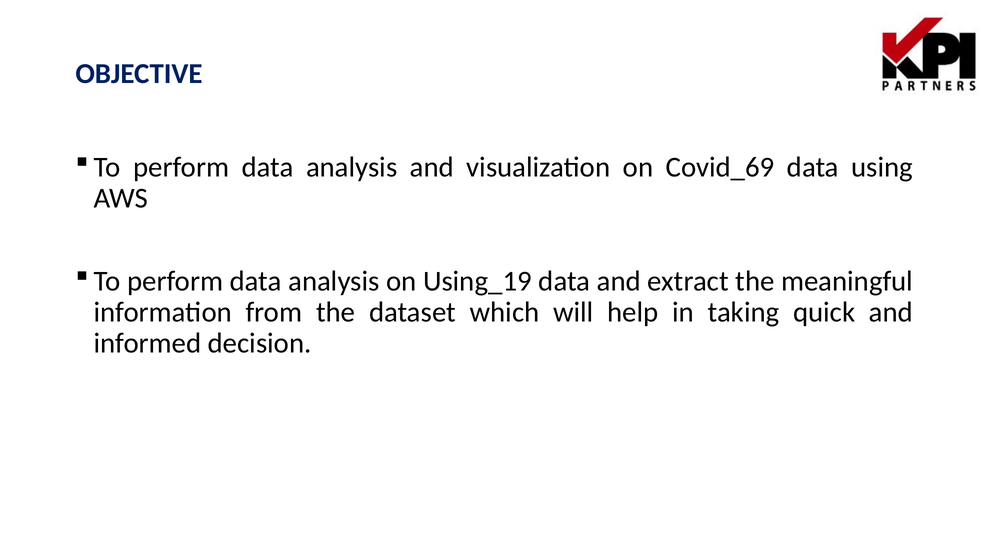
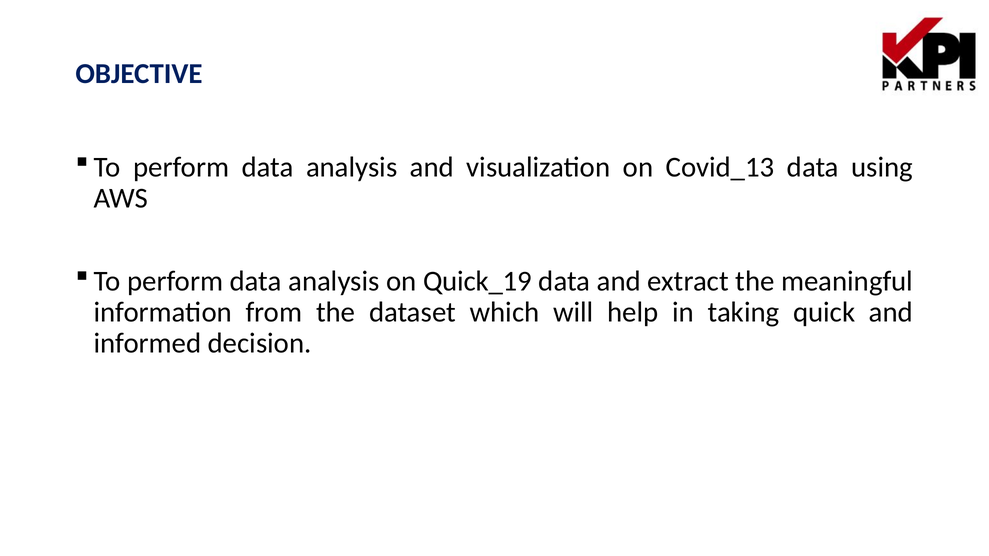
Covid_69: Covid_69 -> Covid_13
Using_19: Using_19 -> Quick_19
